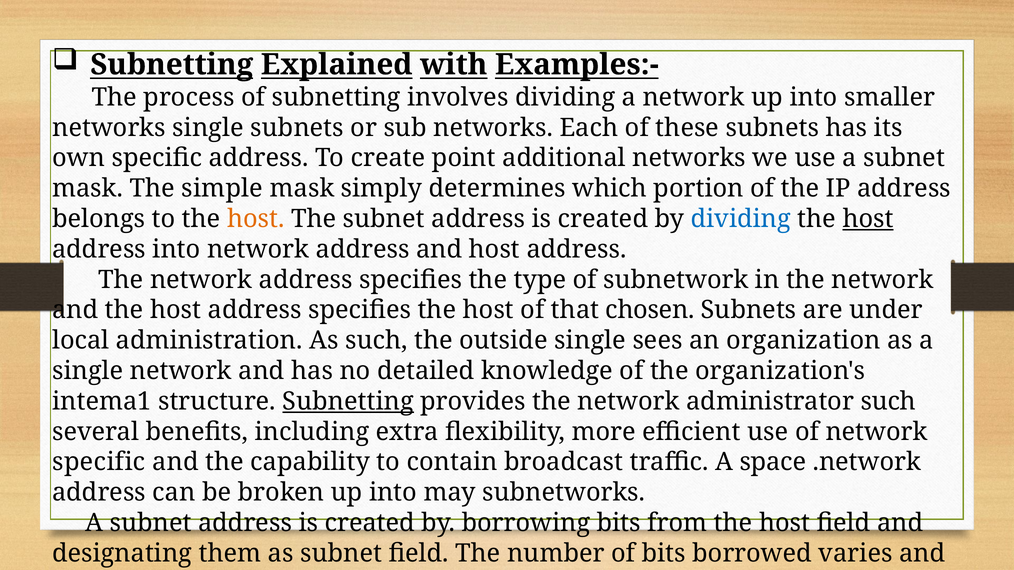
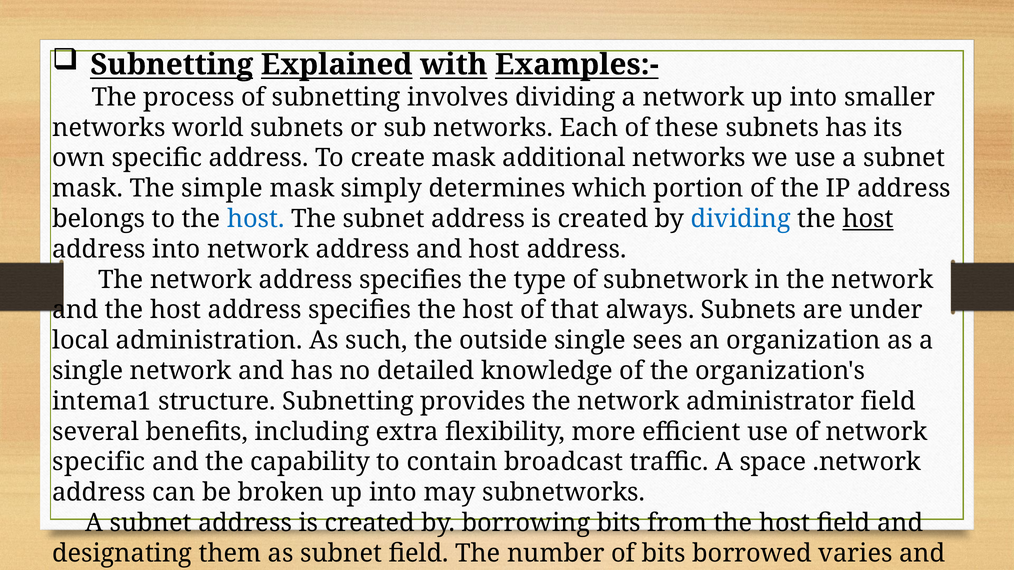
networks single: single -> world
create point: point -> mask
host at (256, 219) colour: orange -> blue
chosen: chosen -> always
Subnetting at (348, 402) underline: present -> none
administrator such: such -> field
